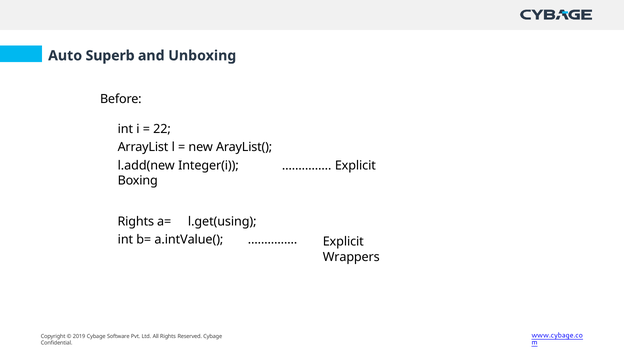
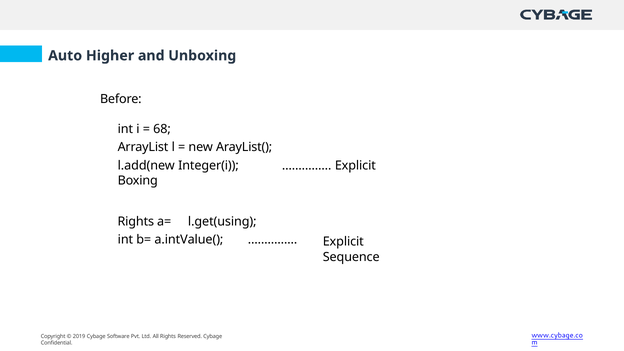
Superb: Superb -> Higher
22: 22 -> 68
Wrappers: Wrappers -> Sequence
